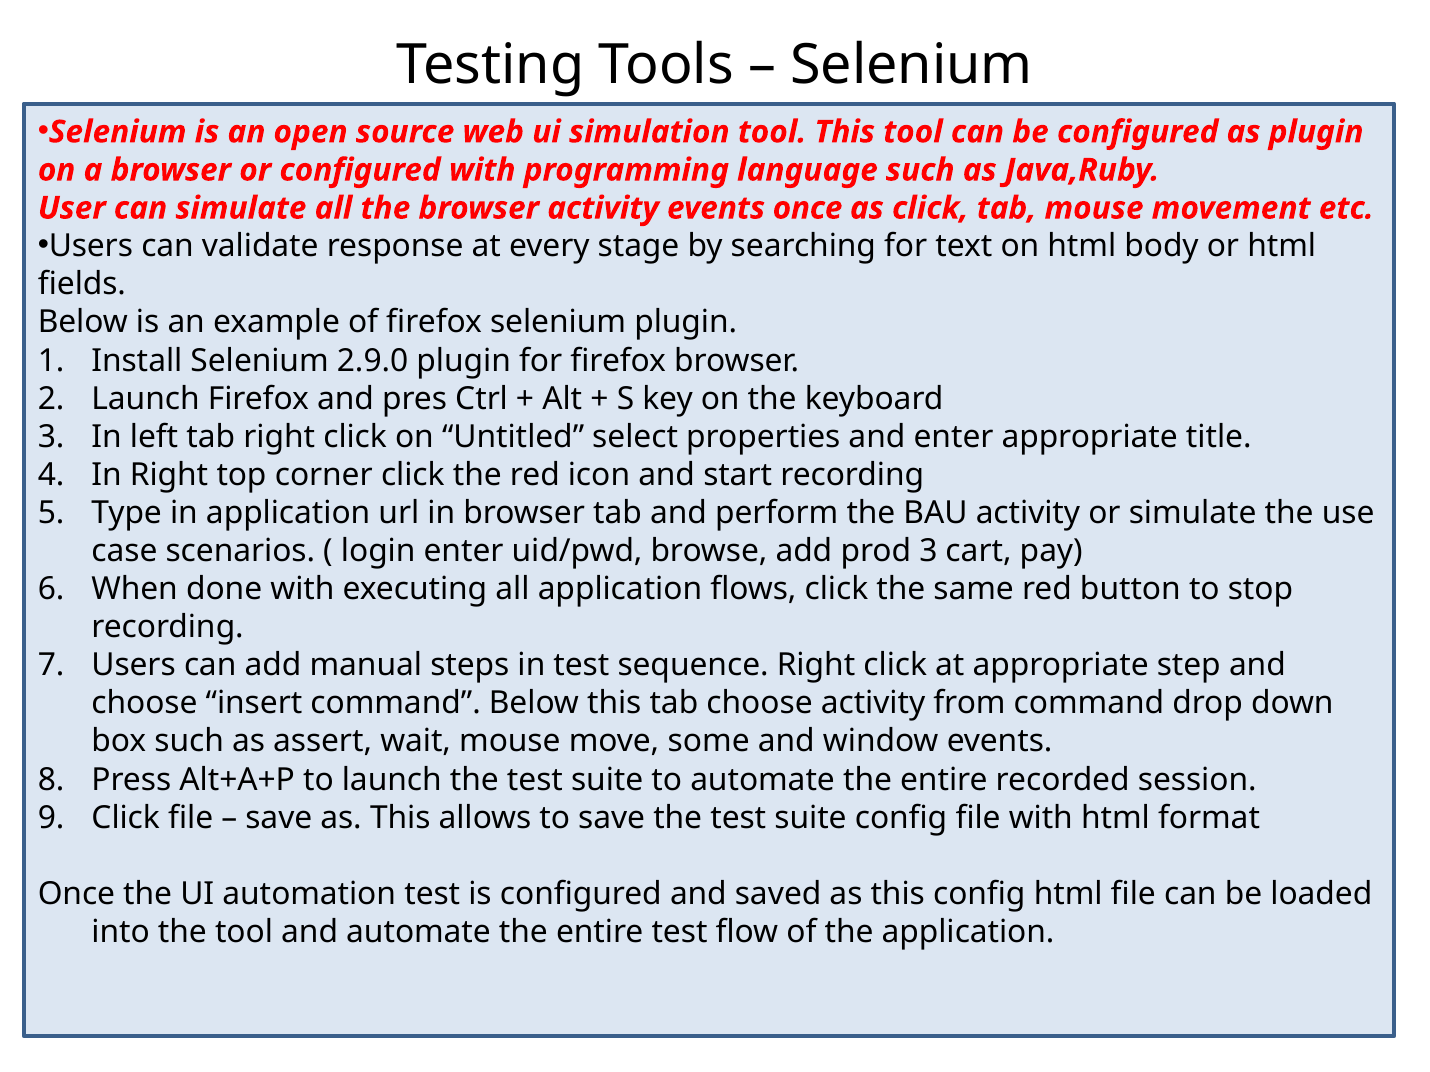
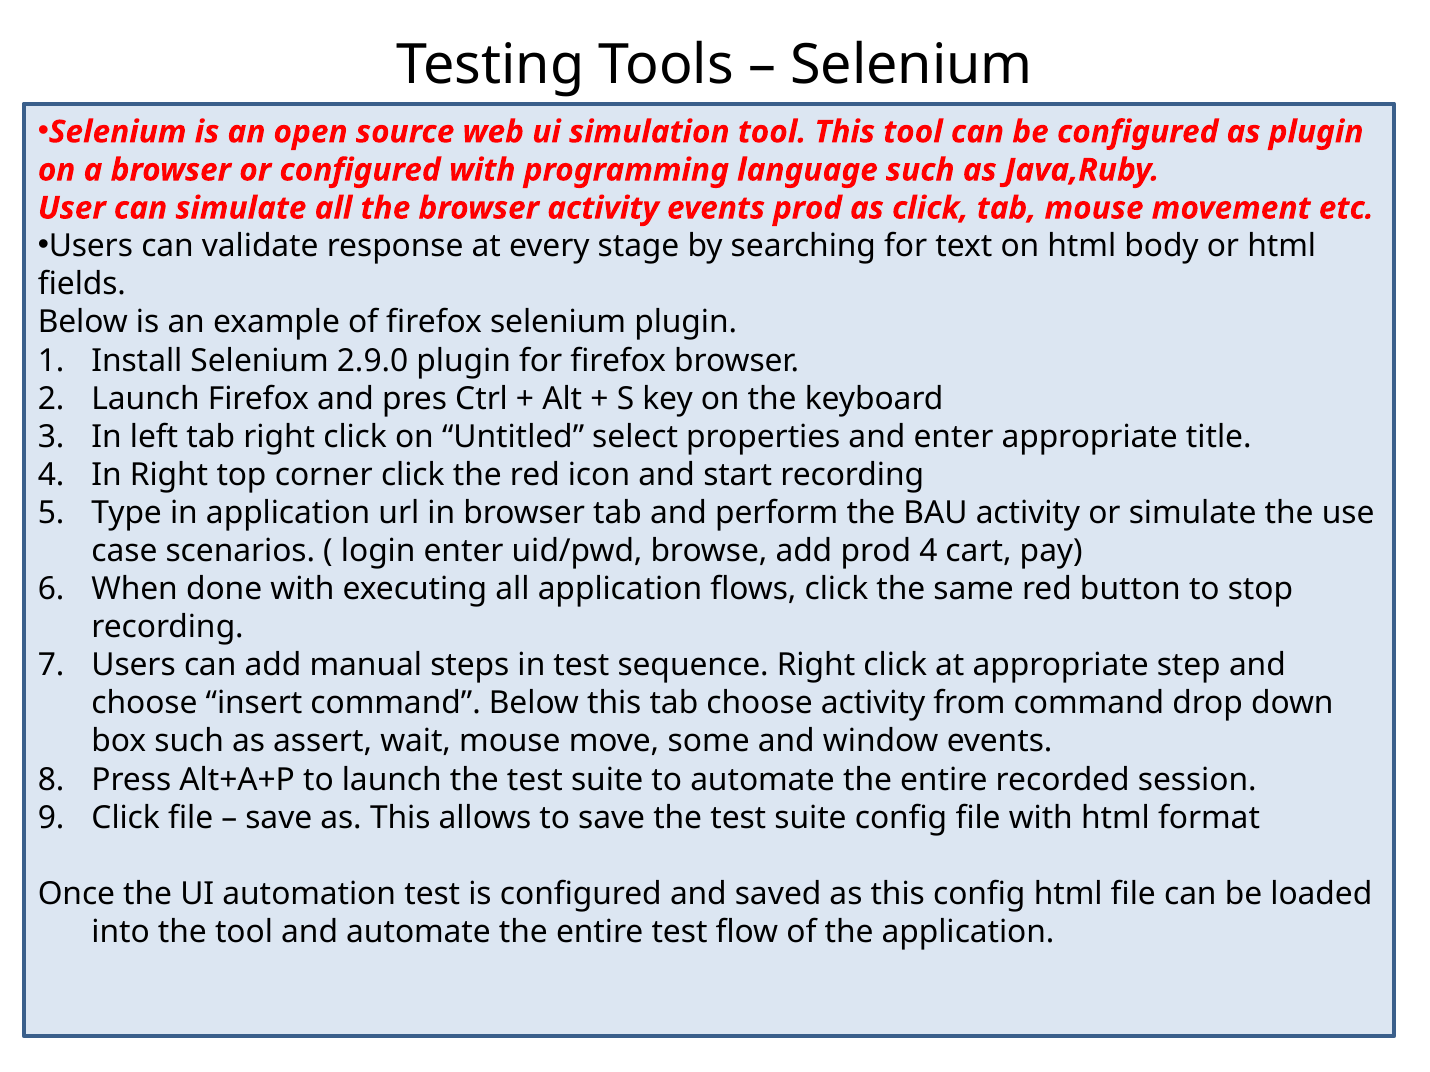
events once: once -> prod
prod 3: 3 -> 4
